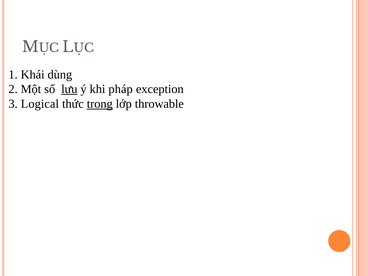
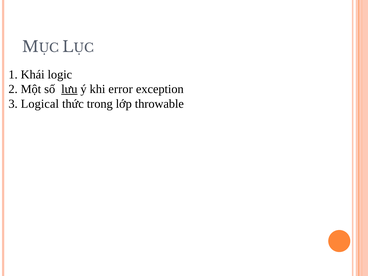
dùng: dùng -> logic
pháp: pháp -> error
trong underline: present -> none
